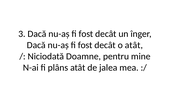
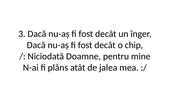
o atât: atât -> chip
